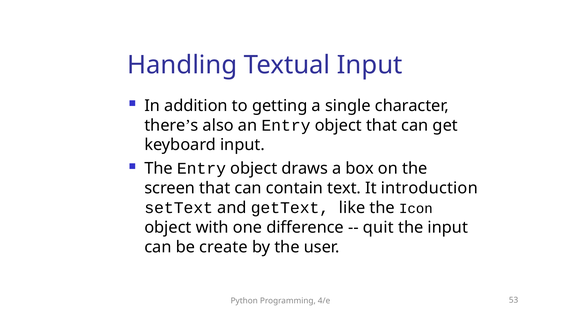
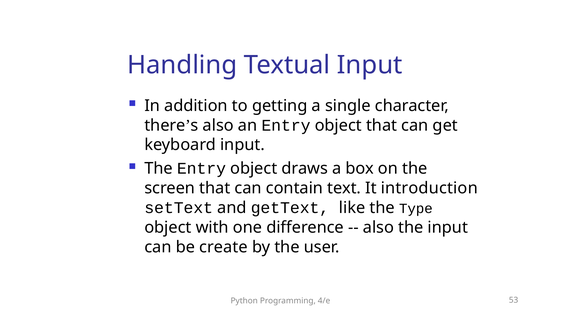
Icon: Icon -> Type
quit at (378, 228): quit -> also
